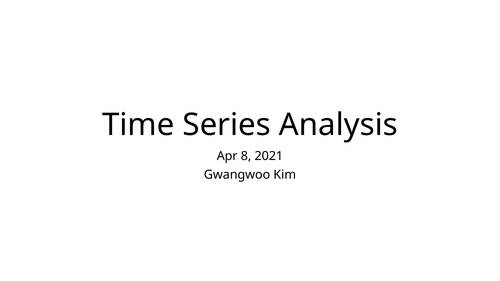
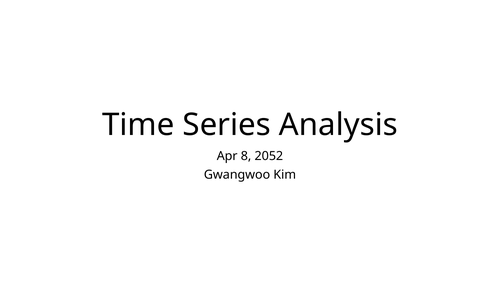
2021: 2021 -> 2052
